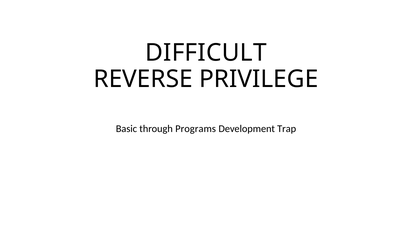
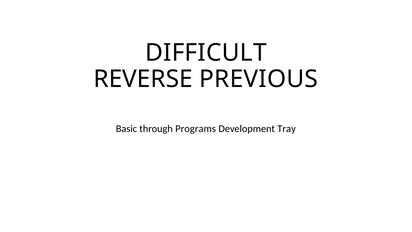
PRIVILEGE: PRIVILEGE -> PREVIOUS
Trap: Trap -> Tray
